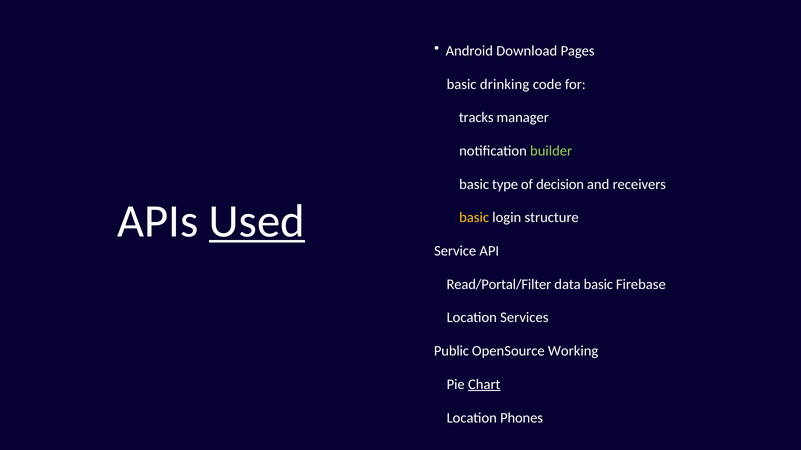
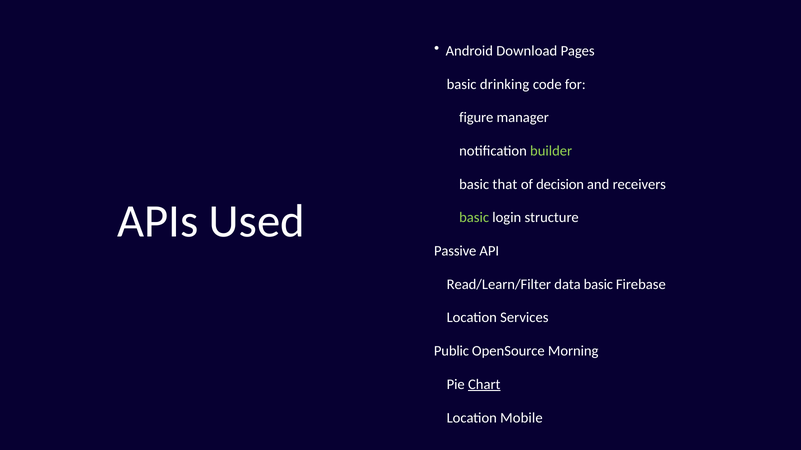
tracks: tracks -> figure
type: type -> that
Used underline: present -> none
basic at (474, 218) colour: yellow -> light green
Service: Service -> Passive
Read/Portal/Filter: Read/Portal/Filter -> Read/Learn/Filter
Working: Working -> Morning
Phones: Phones -> Mobile
